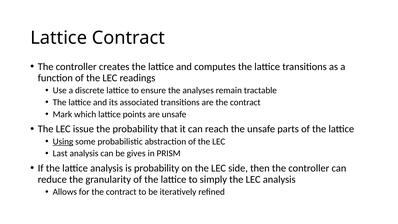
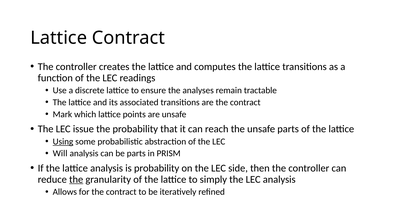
Last: Last -> Will
be gives: gives -> parts
the at (76, 179) underline: none -> present
